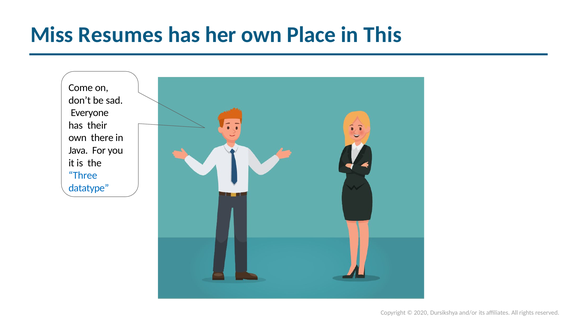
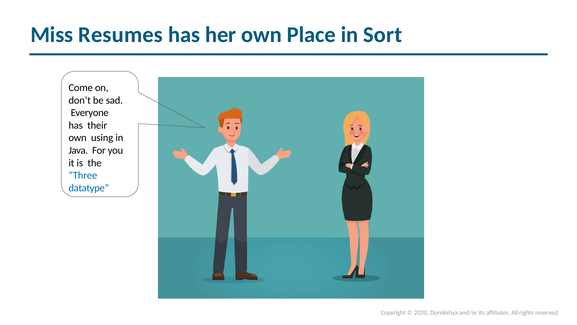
This: This -> Sort
there: there -> using
